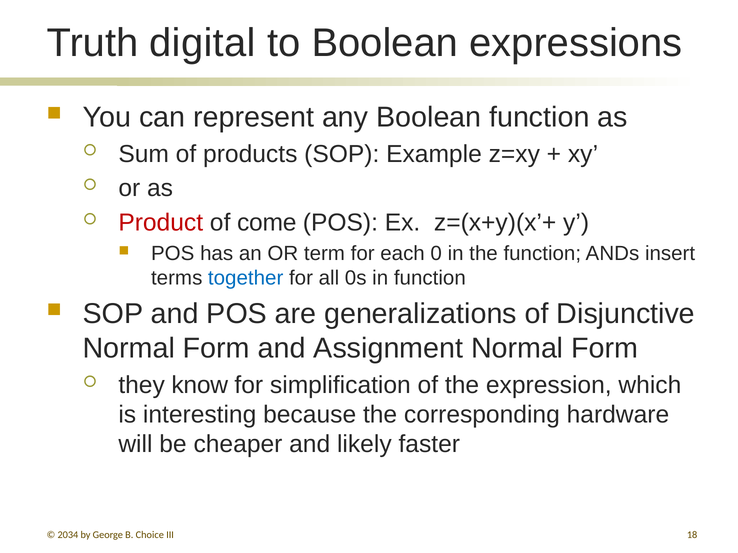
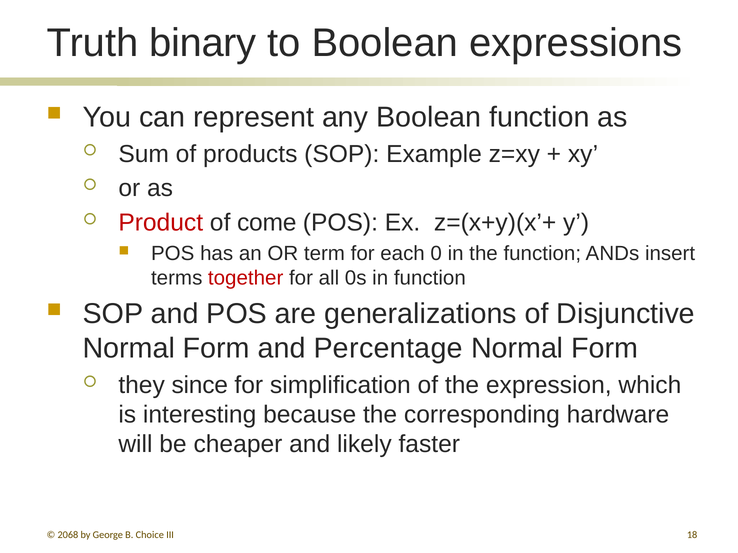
digital: digital -> binary
together colour: blue -> red
Assignment: Assignment -> Percentage
know: know -> since
2034: 2034 -> 2068
